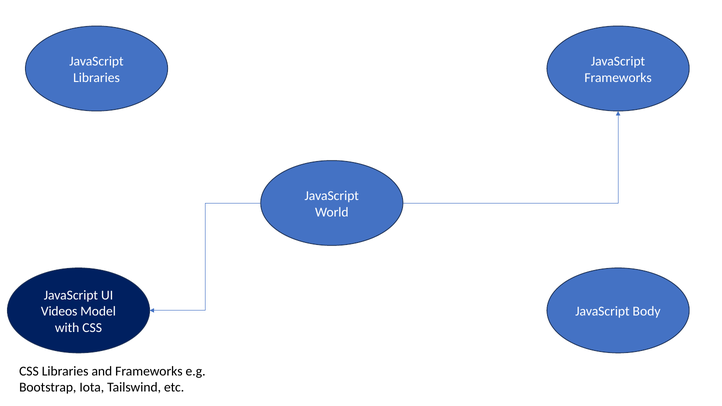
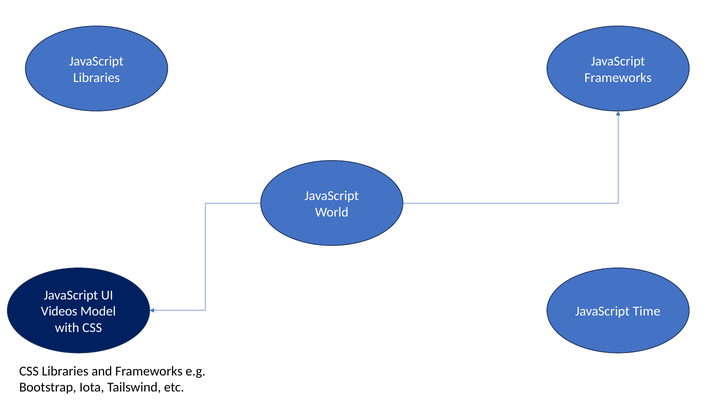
Body: Body -> Time
